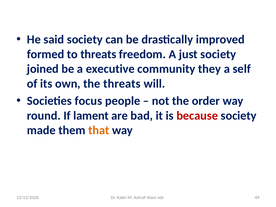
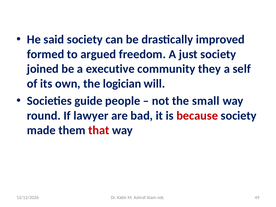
to threats: threats -> argued
the threats: threats -> logician
focus: focus -> guide
order: order -> small
lament: lament -> lawyer
that colour: orange -> red
